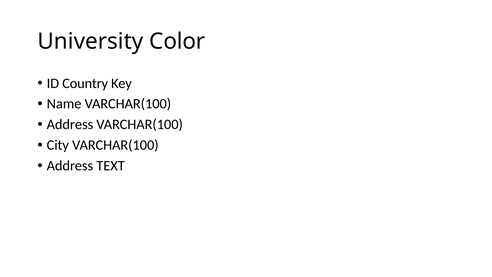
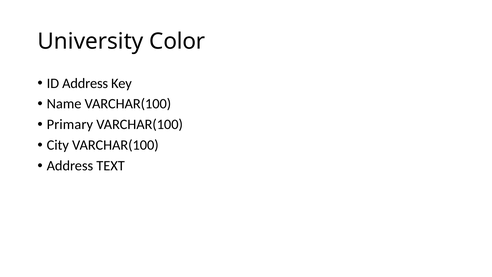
ID Country: Country -> Address
Address at (70, 124): Address -> Primary
